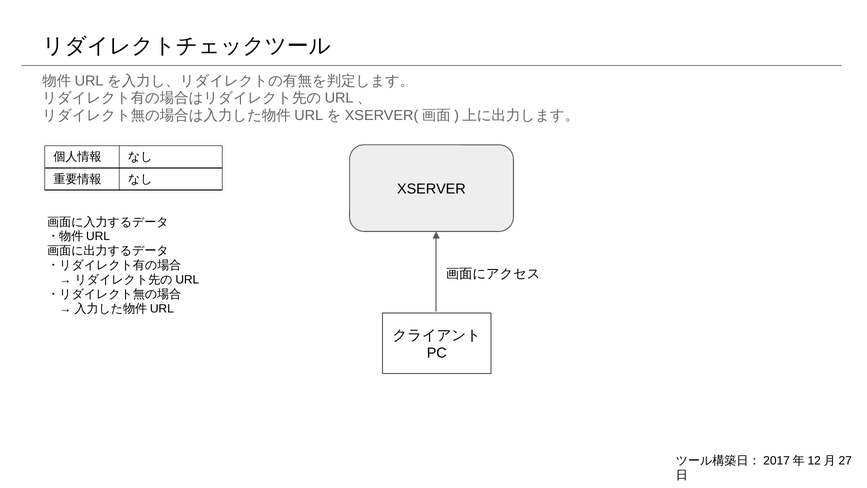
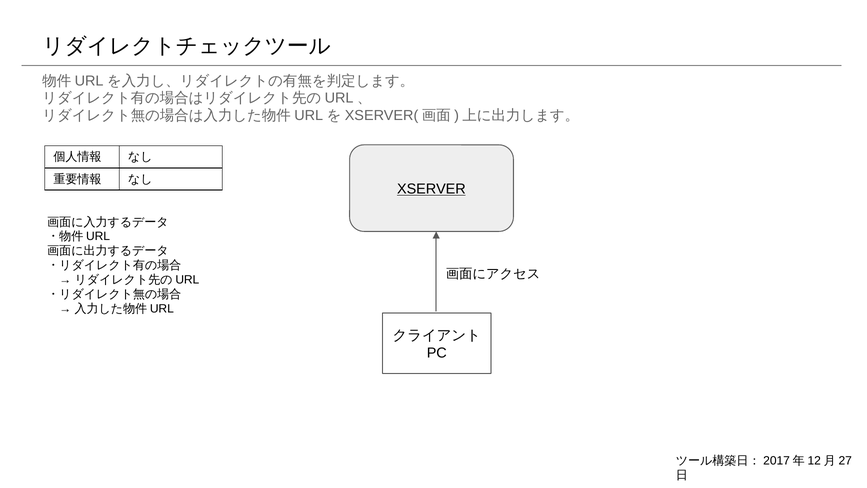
XSERVER underline: none -> present
